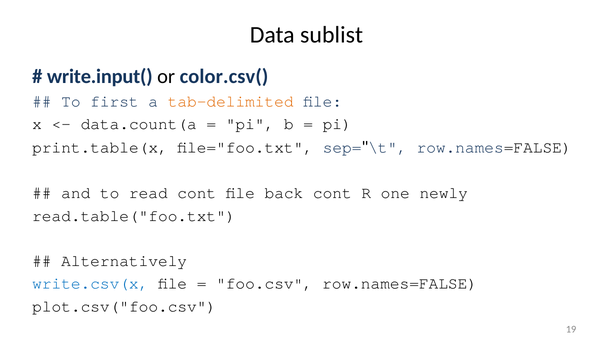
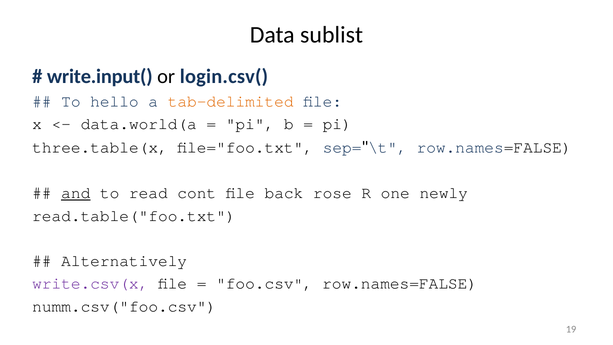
color.csv(: color.csv( -> login.csv(
first: first -> hello
data.count(a: data.count(a -> data.world(a
print.table(x: print.table(x -> three.table(x
and underline: none -> present
back cont: cont -> rose
write.csv(x colour: blue -> purple
plot.csv("foo.csv: plot.csv("foo.csv -> numm.csv("foo.csv
